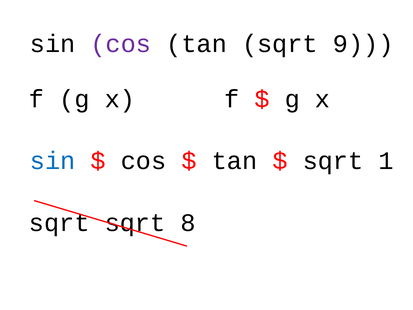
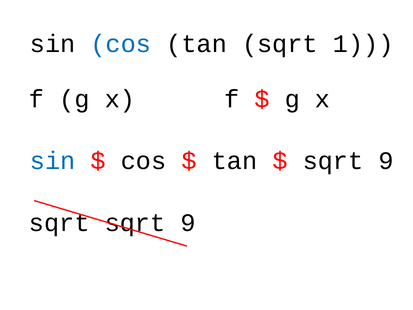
cos at (121, 44) colour: purple -> blue
9: 9 -> 1
1 at (386, 161): 1 -> 9
sqrt sqrt 8: 8 -> 9
